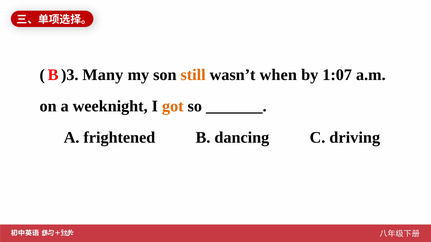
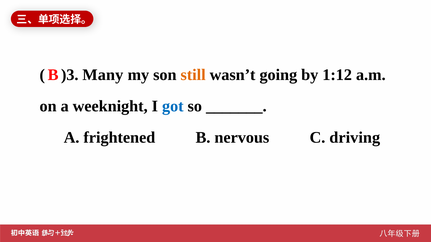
when: when -> going
1:07: 1:07 -> 1:12
got colour: orange -> blue
dancing: dancing -> nervous
